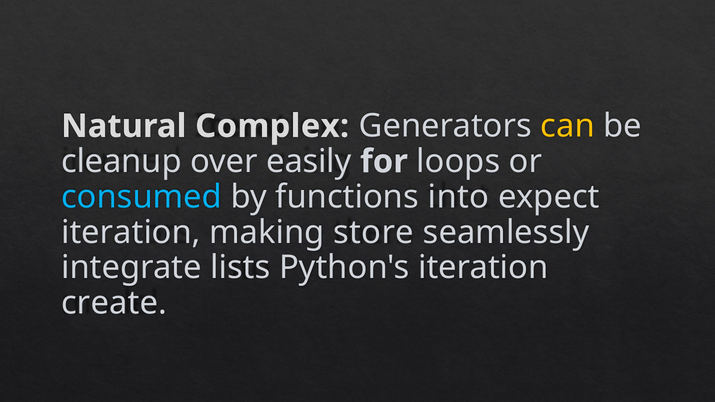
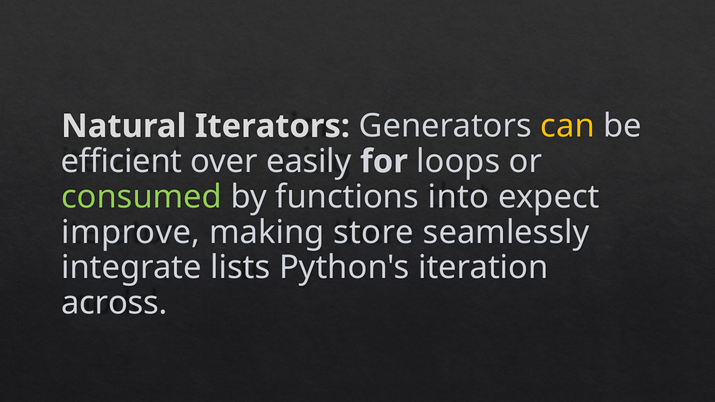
Complex: Complex -> Iterators
cleanup: cleanup -> efficient
consumed colour: light blue -> light green
iteration at (131, 232): iteration -> improve
create: create -> across
